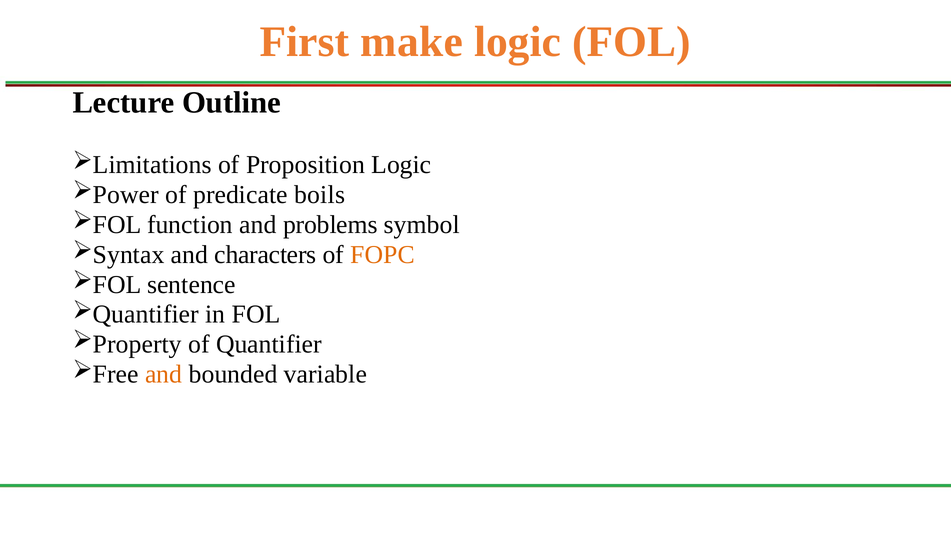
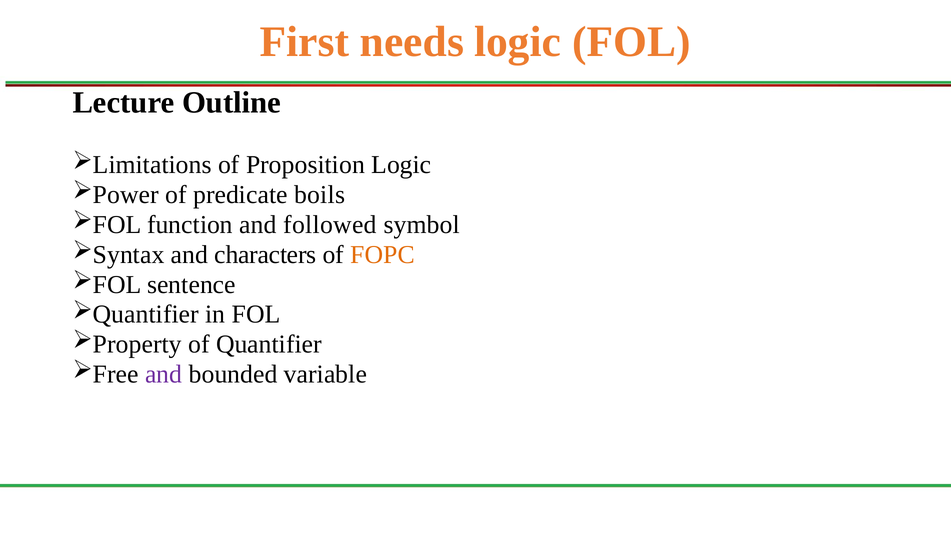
make: make -> needs
problems: problems -> followed
and at (164, 374) colour: orange -> purple
